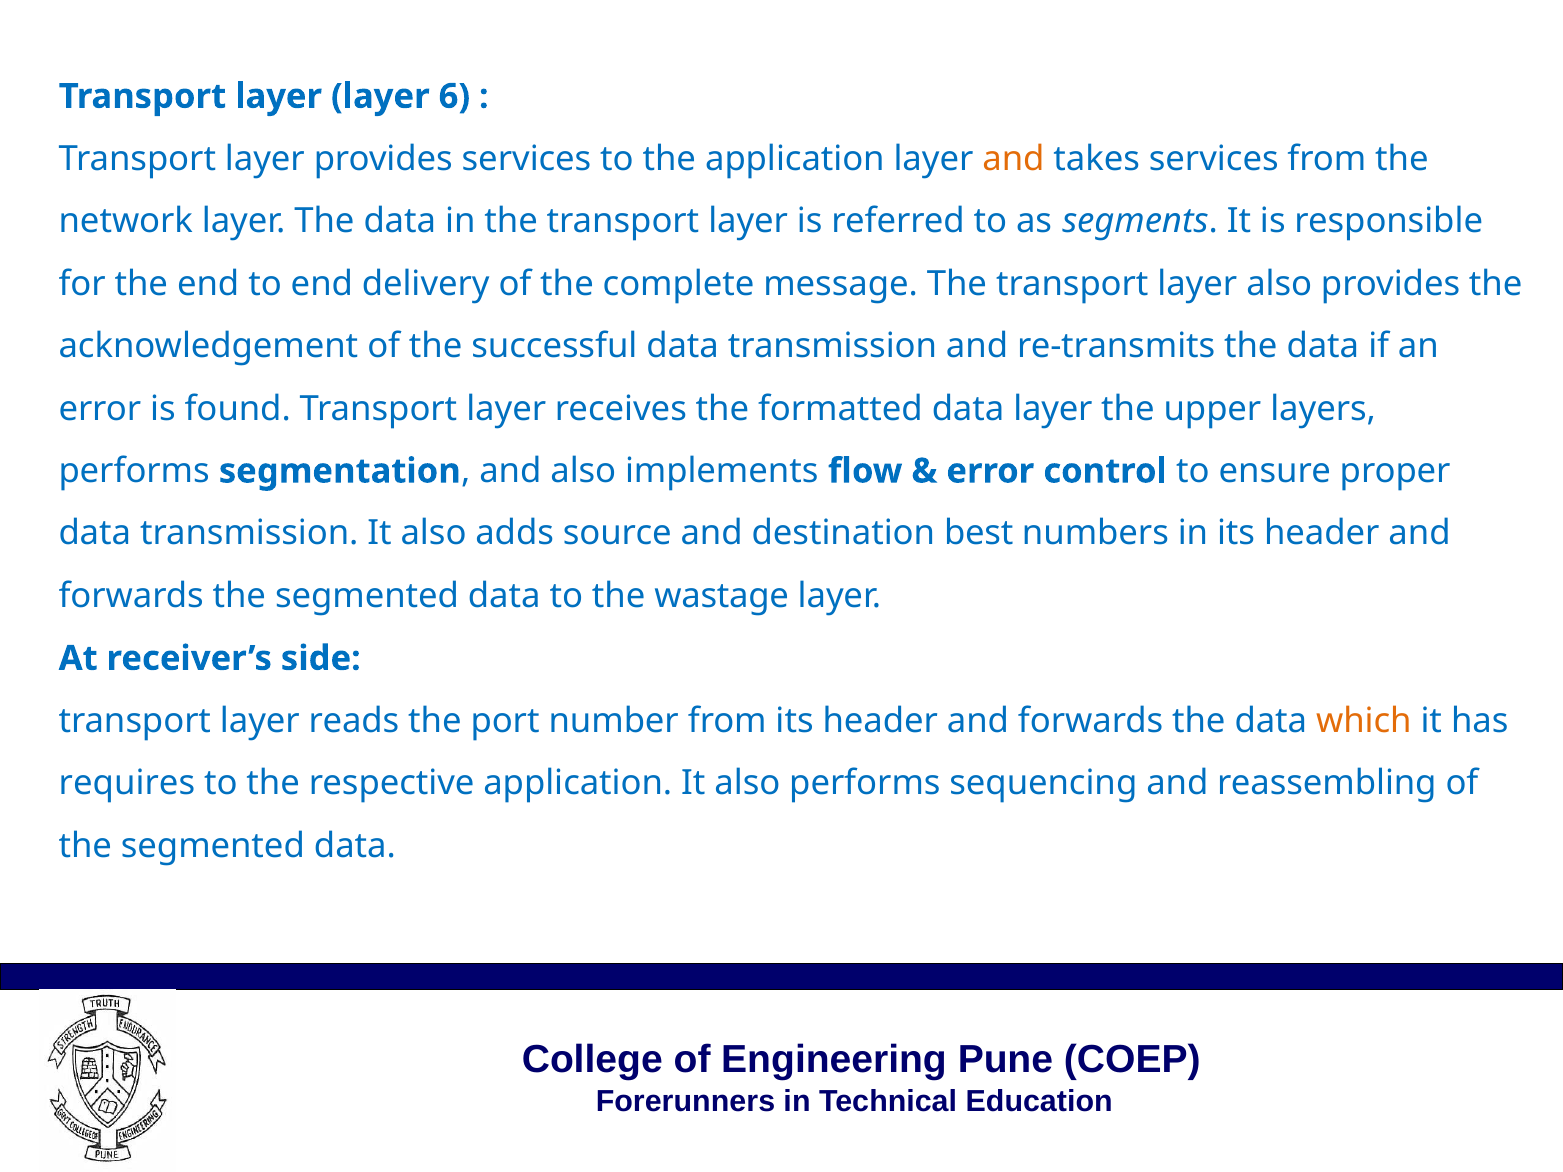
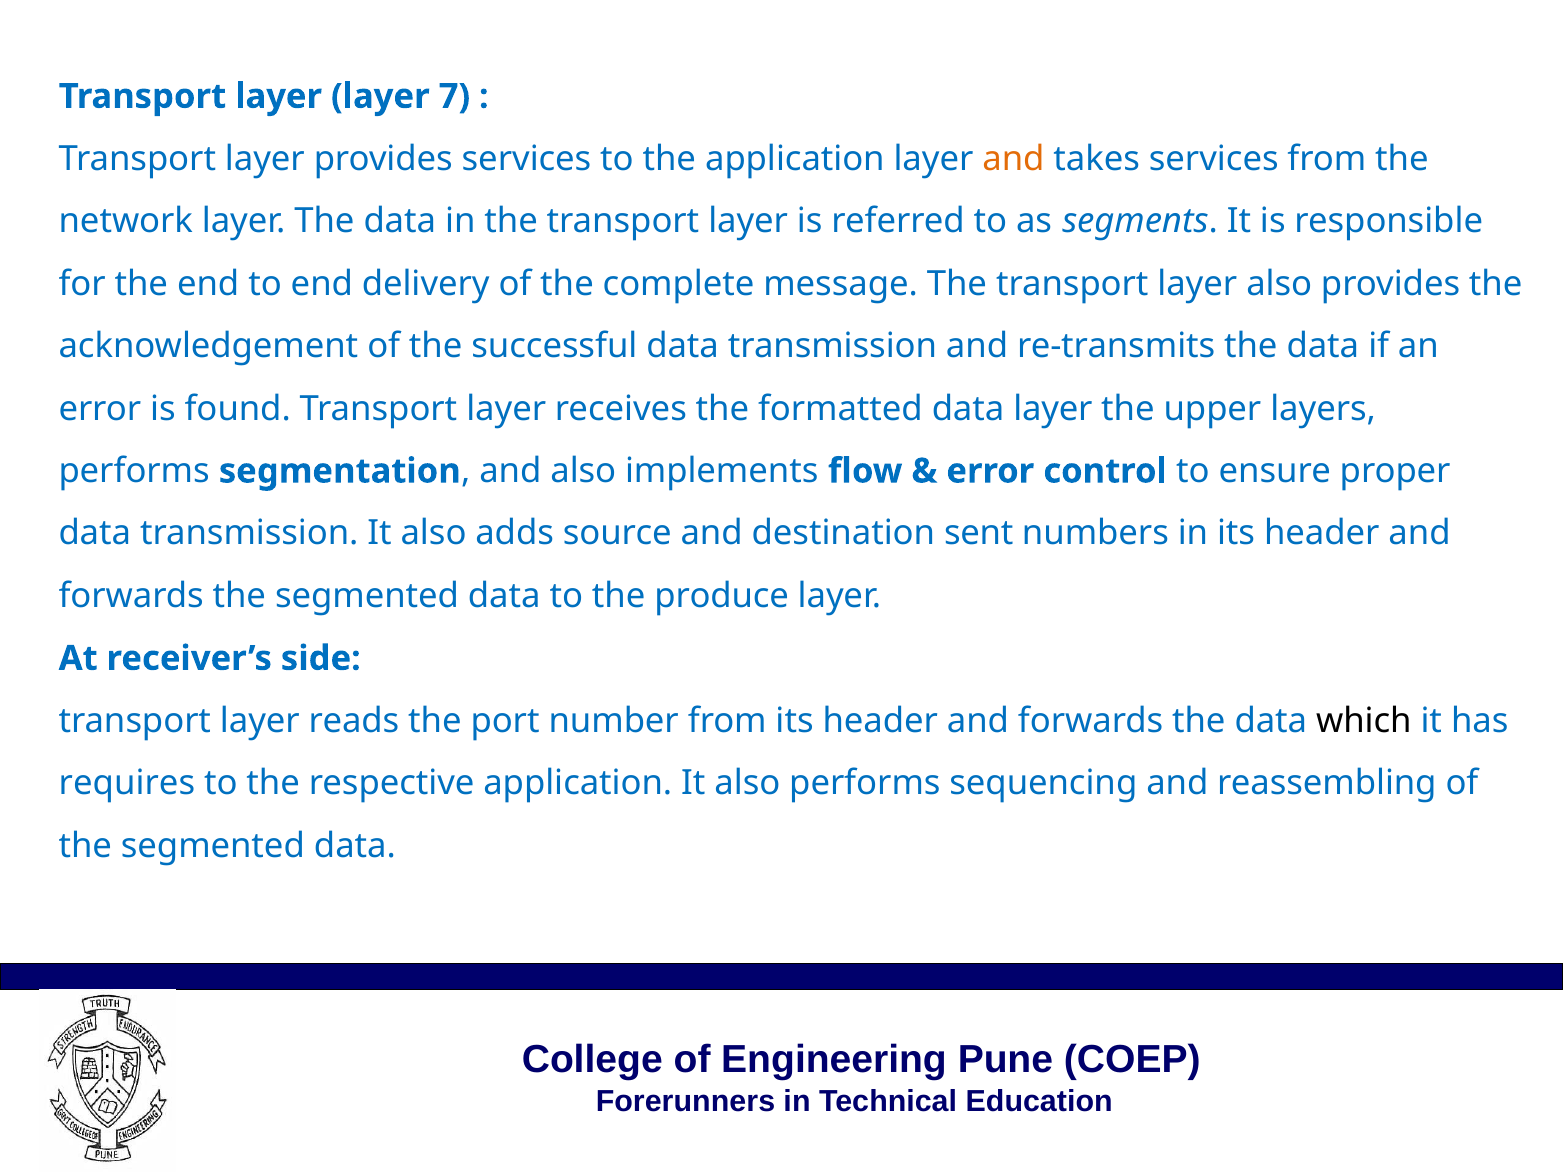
6: 6 -> 7
best: best -> sent
wastage: wastage -> produce
which colour: orange -> black
